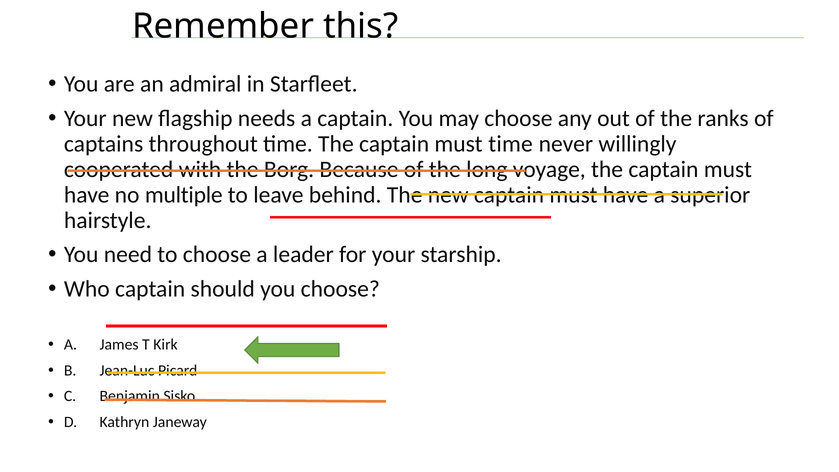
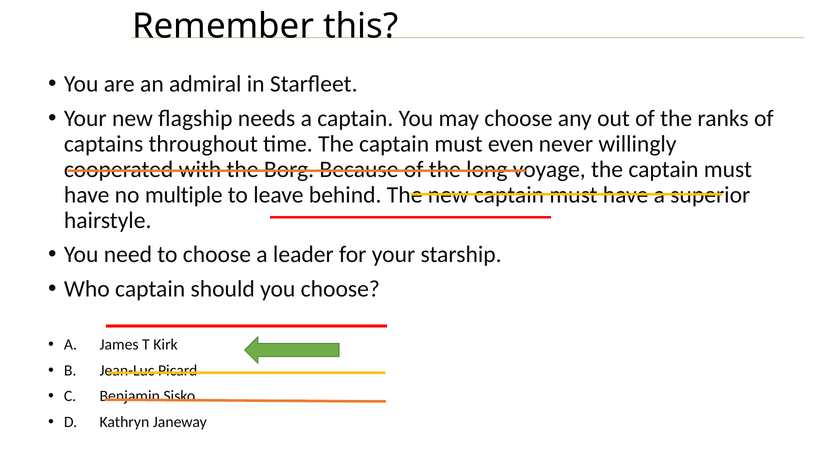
must time: time -> even
